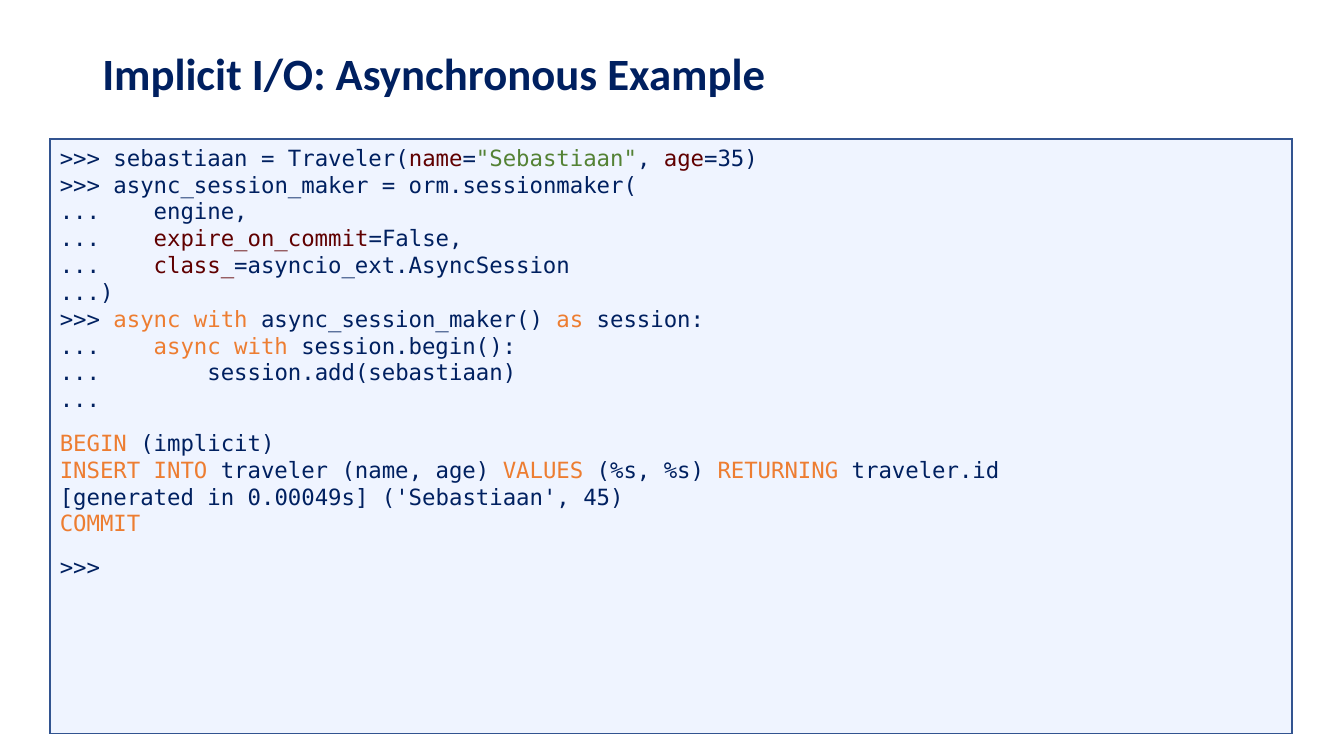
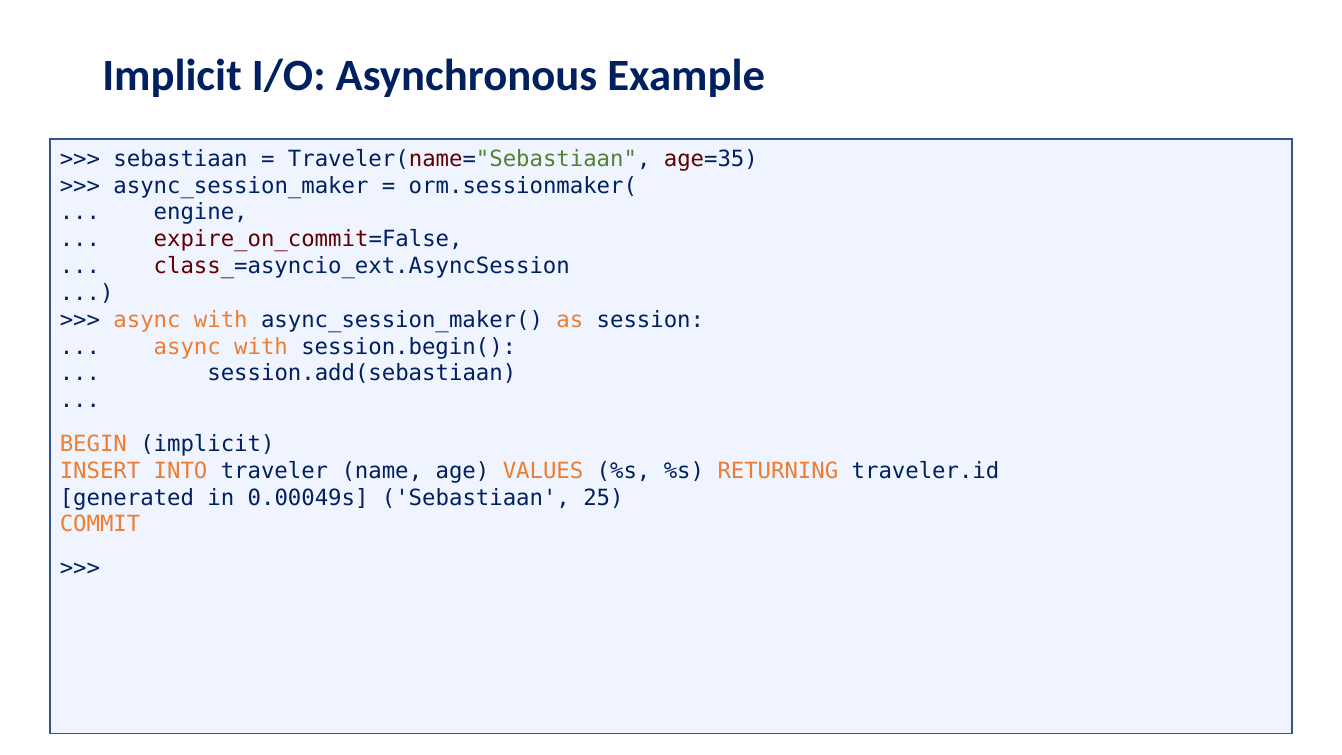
45: 45 -> 25
